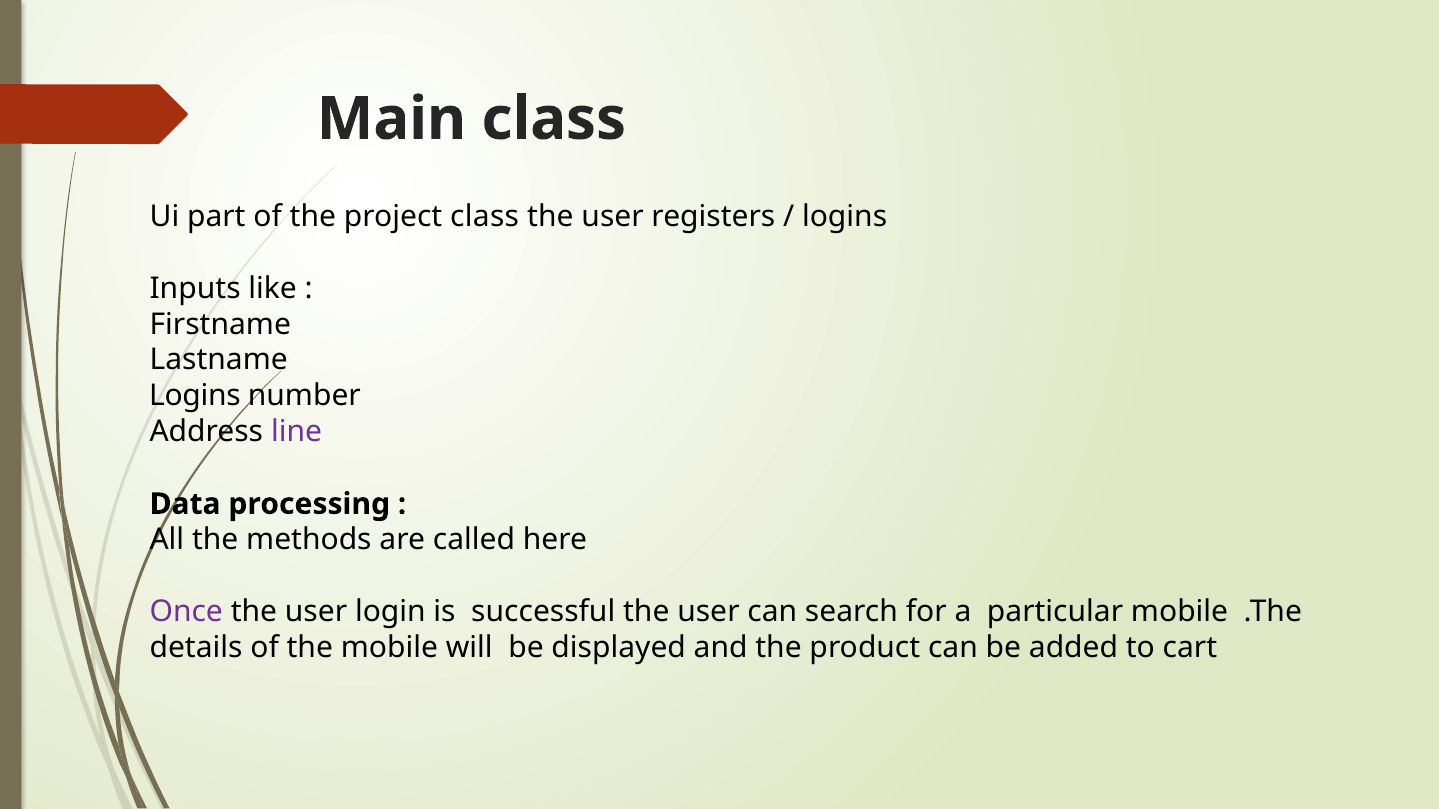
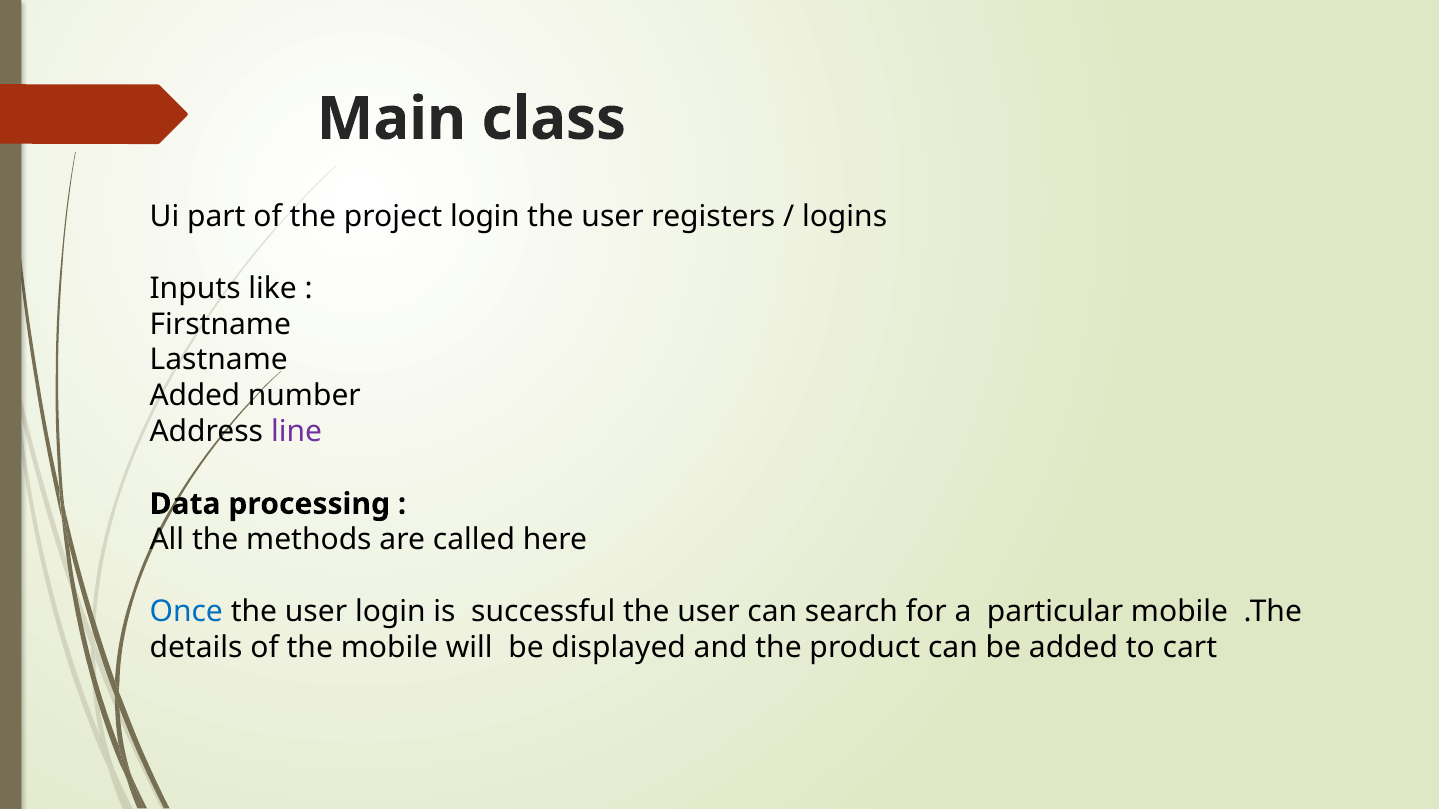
project class: class -> login
Logins at (195, 396): Logins -> Added
Once colour: purple -> blue
